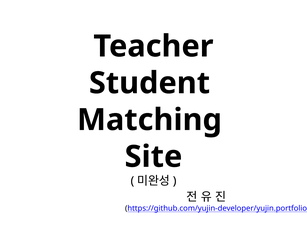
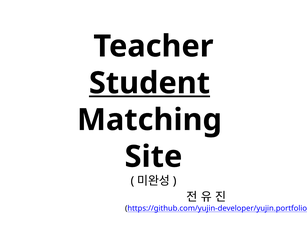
Student underline: none -> present
